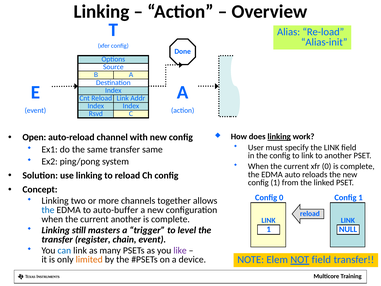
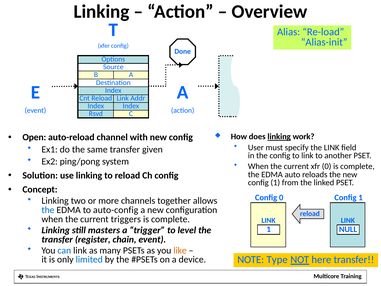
transfer same: same -> given
auto-buffer: auto-buffer -> auto-config
current another: another -> triggers
like colour: purple -> orange
Elem: Elem -> Type
NOT field: field -> here
limited colour: orange -> blue
